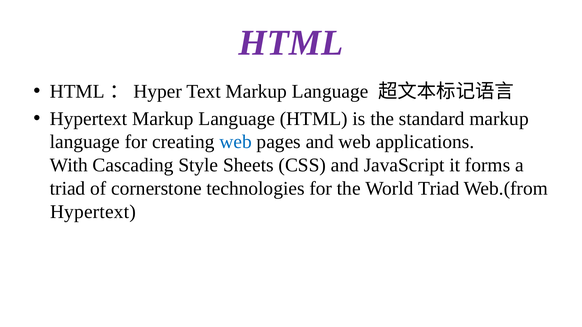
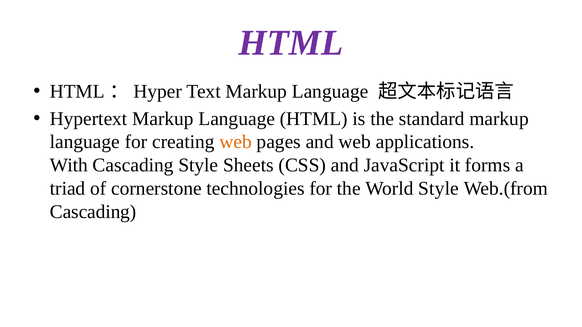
web at (236, 142) colour: blue -> orange
World Triad: Triad -> Style
Hypertext at (93, 212): Hypertext -> Cascading
